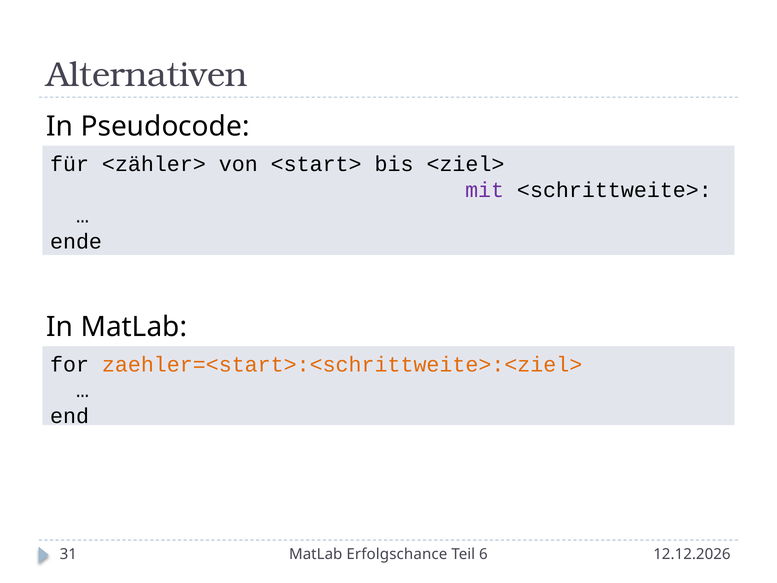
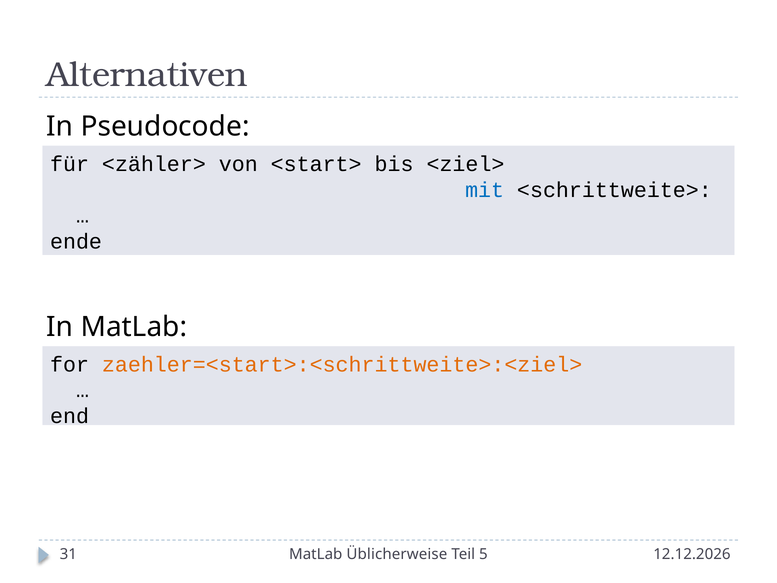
mit colour: purple -> blue
Erfolgschance: Erfolgschance -> Üblicherweise
6: 6 -> 5
